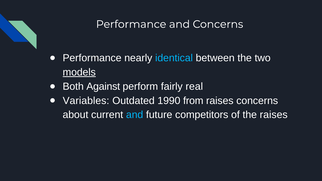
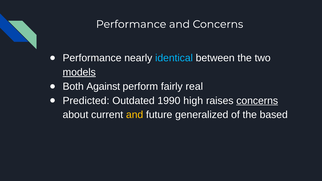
Variables: Variables -> Predicted
from: from -> high
concerns at (257, 101) underline: none -> present
and at (135, 115) colour: light blue -> yellow
competitors: competitors -> generalized
the raises: raises -> based
